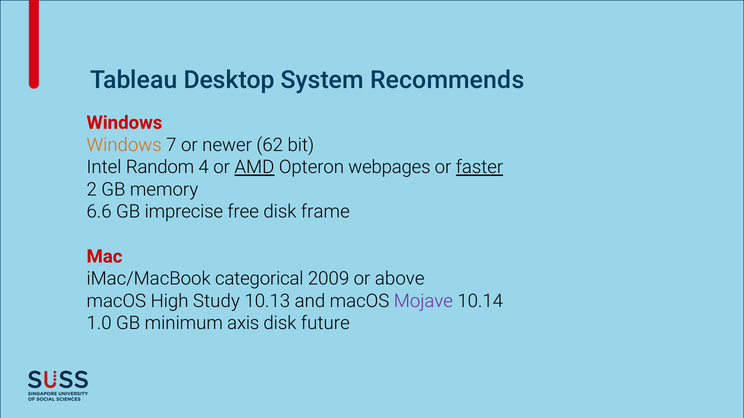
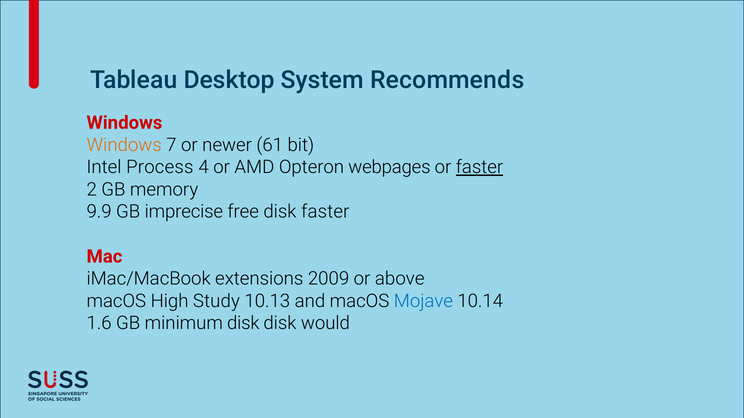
62: 62 -> 61
Random: Random -> Process
AMD underline: present -> none
6.6: 6.6 -> 9.9
disk frame: frame -> faster
categorical: categorical -> extensions
Mojave colour: purple -> blue
1.0: 1.0 -> 1.6
minimum axis: axis -> disk
future: future -> would
